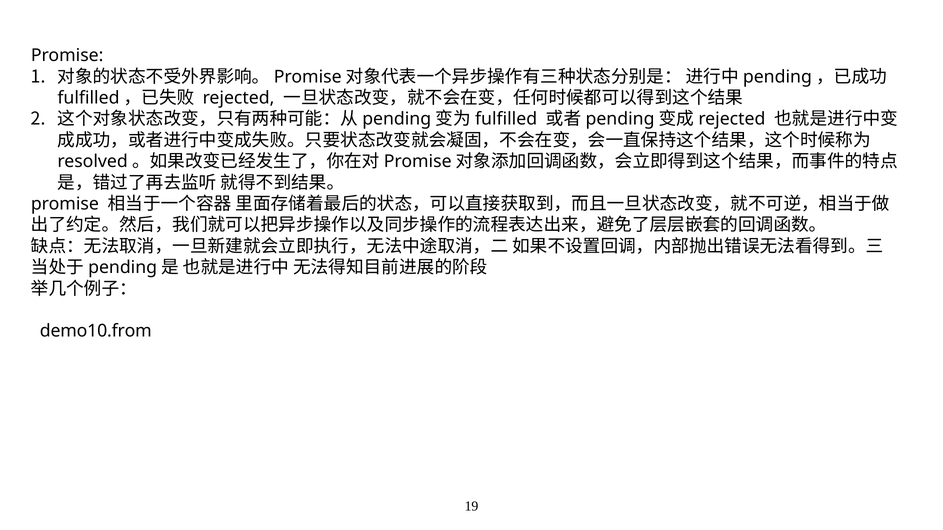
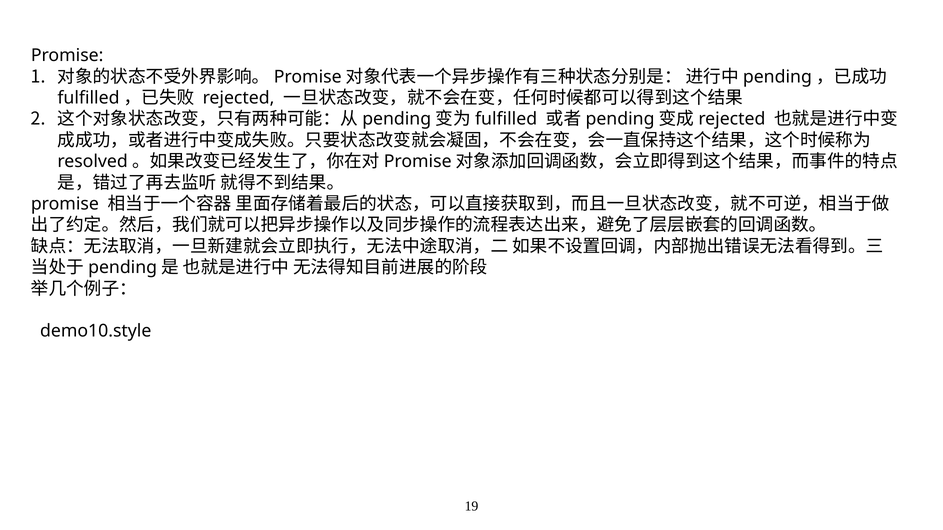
demo10.from: demo10.from -> demo10.style
